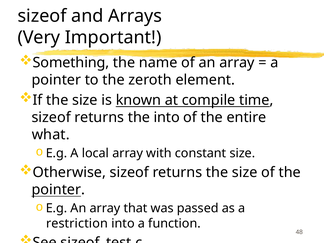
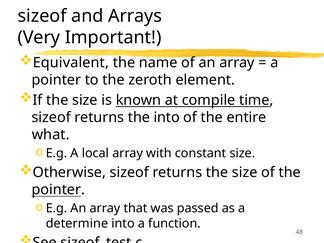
Something: Something -> Equivalent
restriction: restriction -> determine
